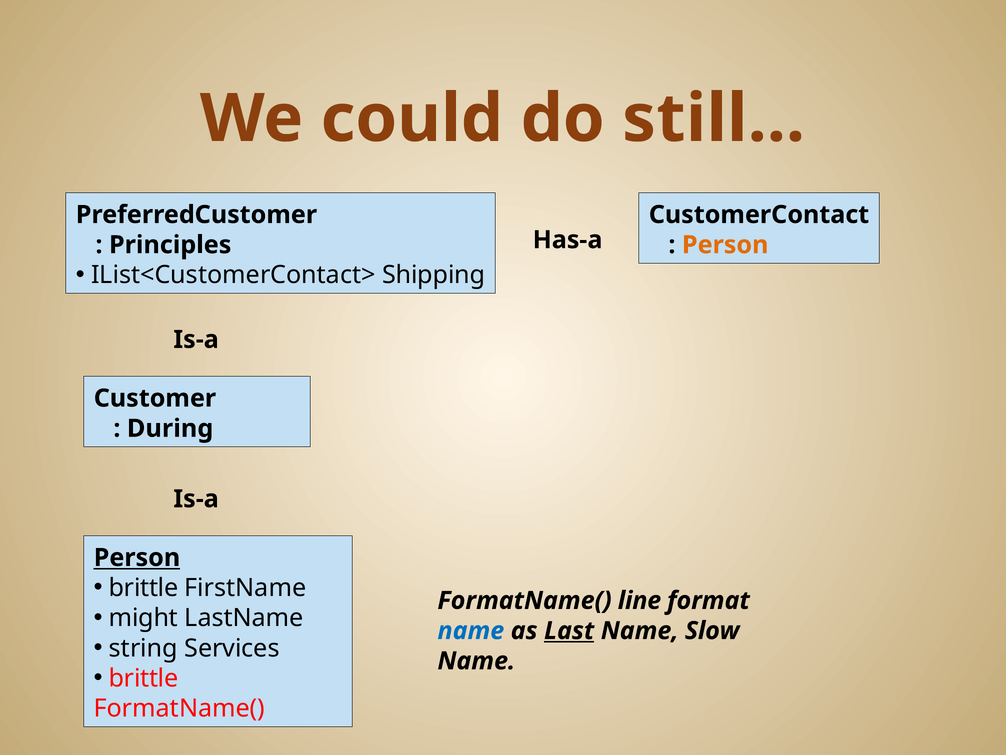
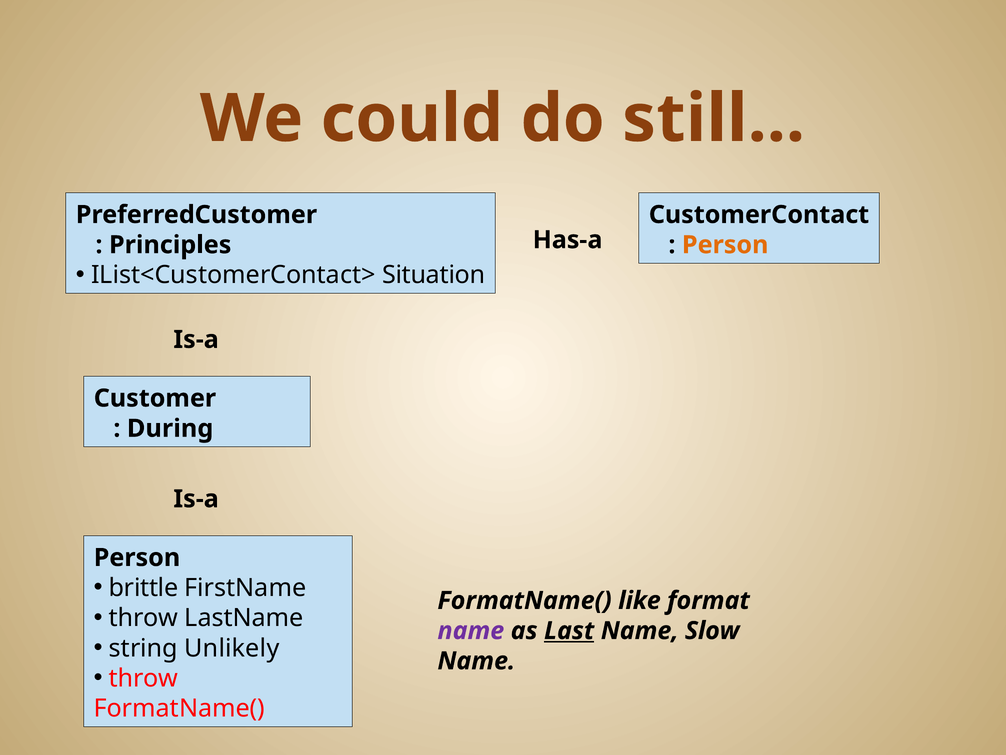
Shipping: Shipping -> Situation
Person at (137, 557) underline: present -> none
line: line -> like
might at (144, 618): might -> throw
name at (471, 630) colour: blue -> purple
Services: Services -> Unlikely
brittle at (144, 678): brittle -> throw
